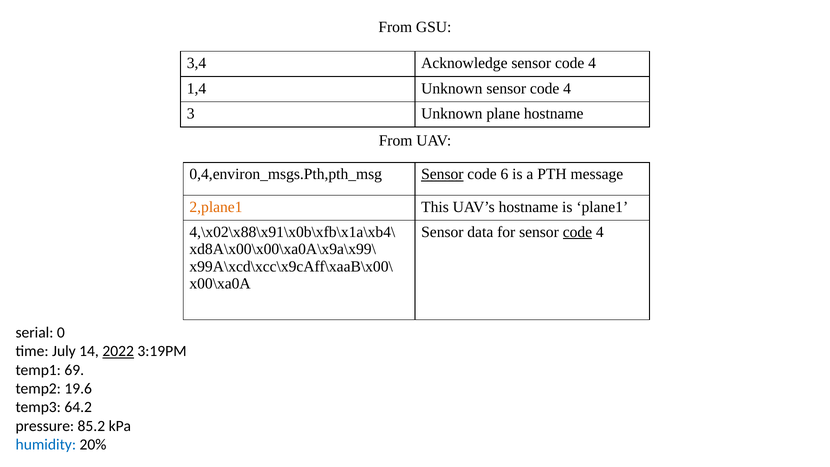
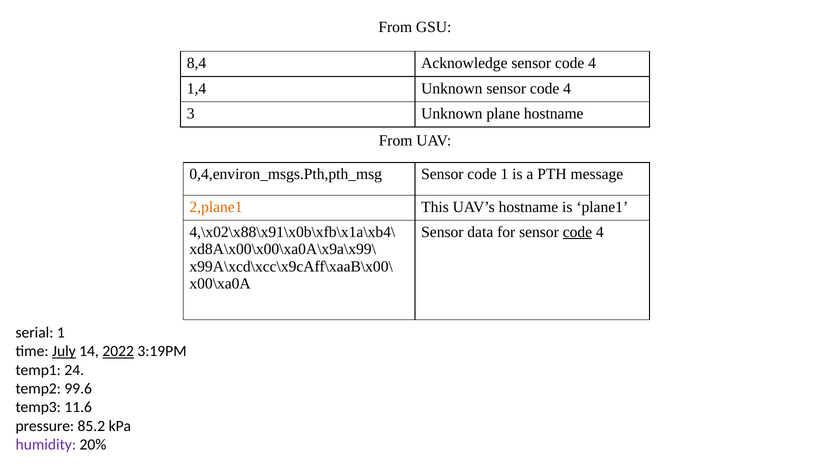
3,4: 3,4 -> 8,4
Sensor at (442, 174) underline: present -> none
code 6: 6 -> 1
serial 0: 0 -> 1
July underline: none -> present
69: 69 -> 24
19.6: 19.6 -> 99.6
64.2: 64.2 -> 11.6
humidity colour: blue -> purple
